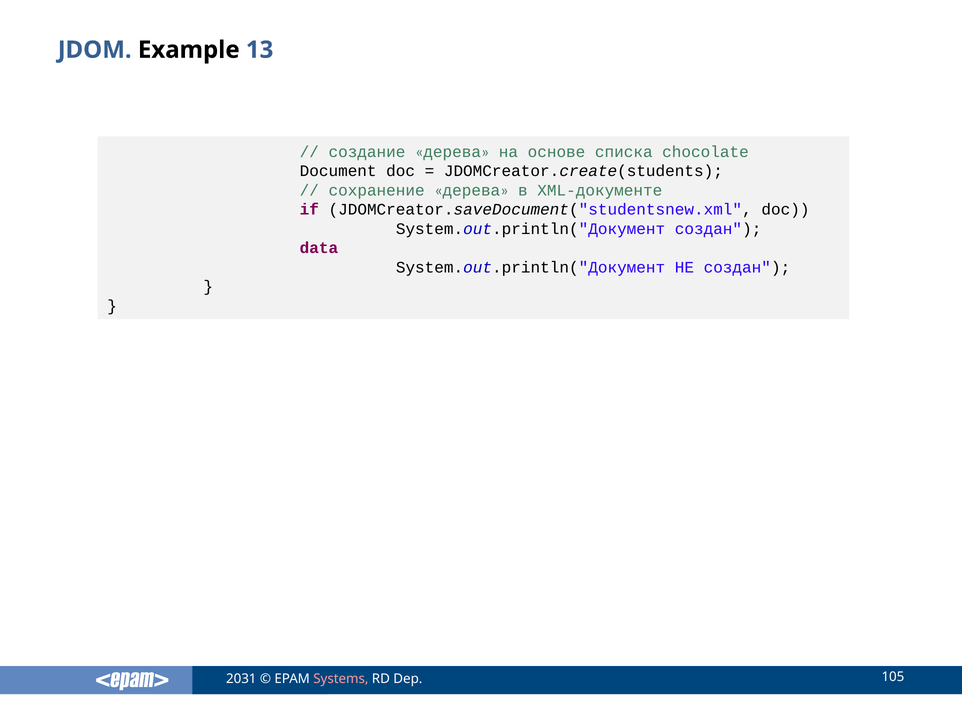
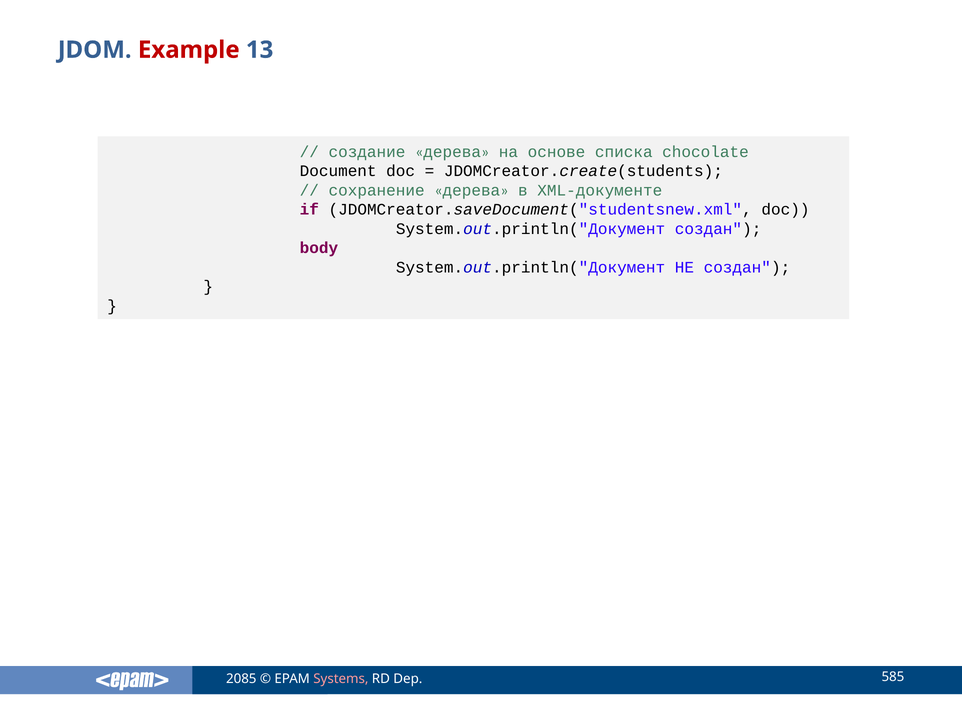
Example colour: black -> red
data: data -> body
2031: 2031 -> 2085
105: 105 -> 585
